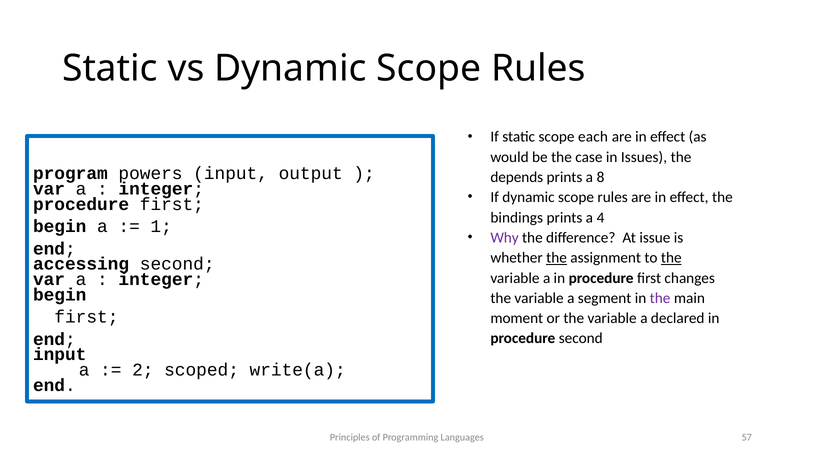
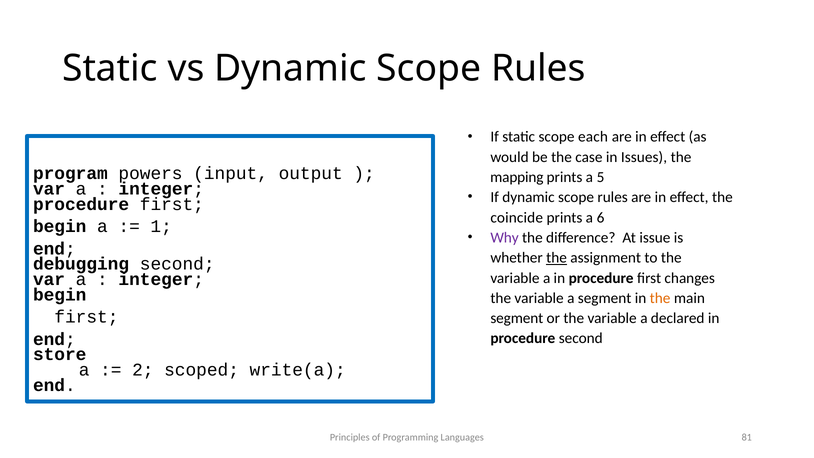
depends: depends -> mapping
8: 8 -> 5
bindings: bindings -> coincide
4: 4 -> 6
the at (671, 258) underline: present -> none
accessing: accessing -> debugging
the at (660, 298) colour: purple -> orange
moment at (517, 318): moment -> segment
input at (60, 354): input -> store
57: 57 -> 81
